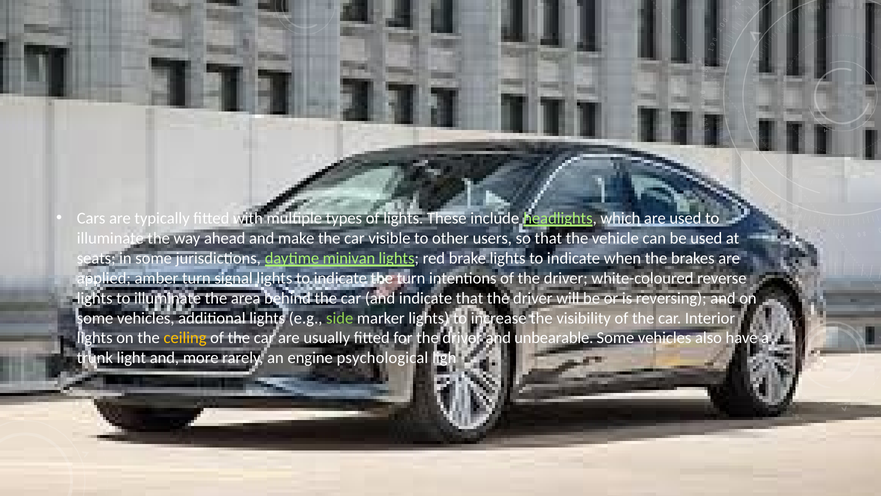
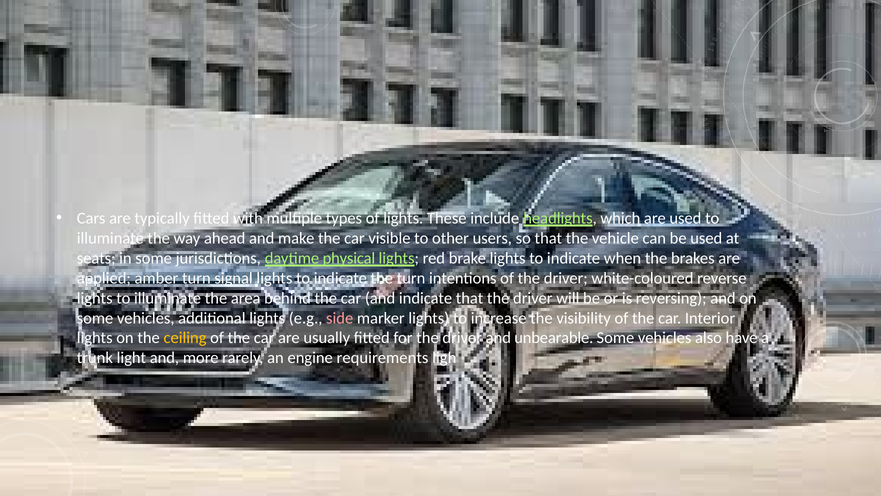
minivan: minivan -> physical
side colour: light green -> pink
psychological: psychological -> requirements
